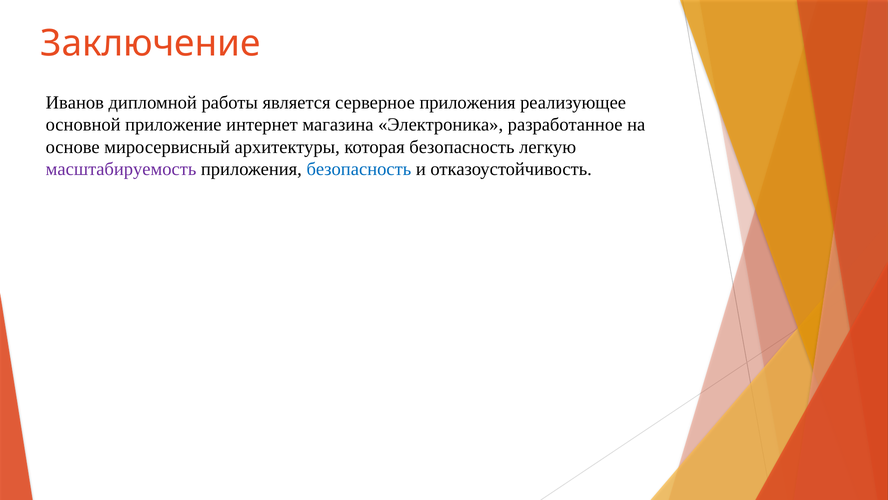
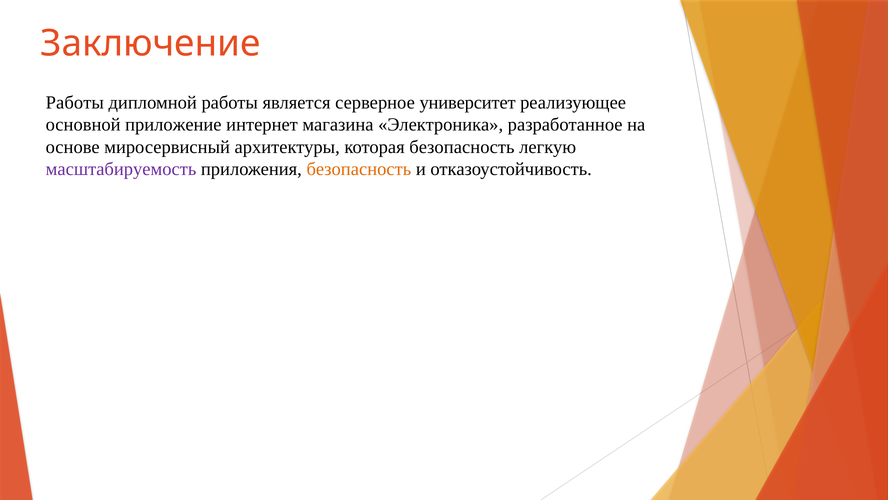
Иванов at (75, 102): Иванов -> Работы
серверное приложения: приложения -> университет
безопасность at (359, 169) colour: blue -> orange
